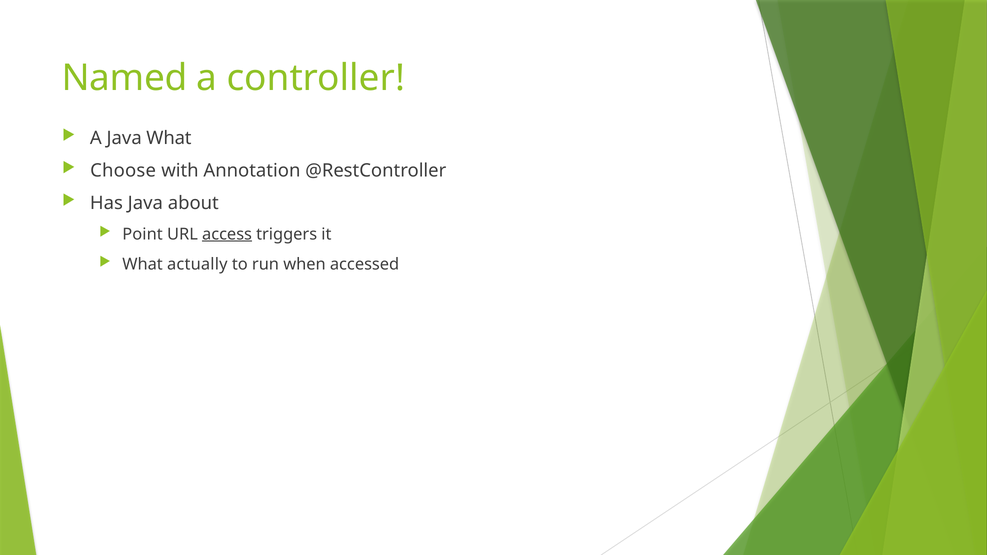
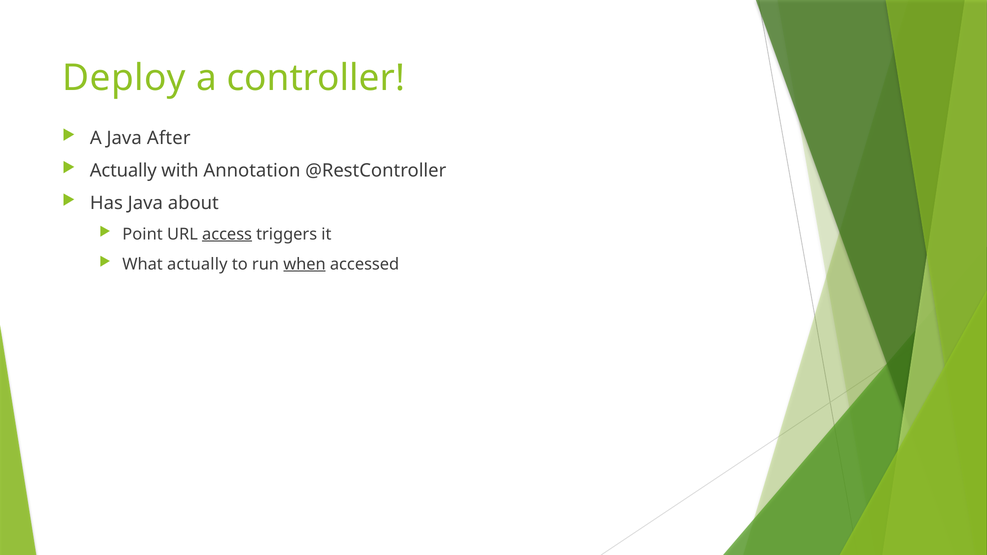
Named: Named -> Deploy
Java What: What -> After
Choose at (123, 171): Choose -> Actually
when underline: none -> present
